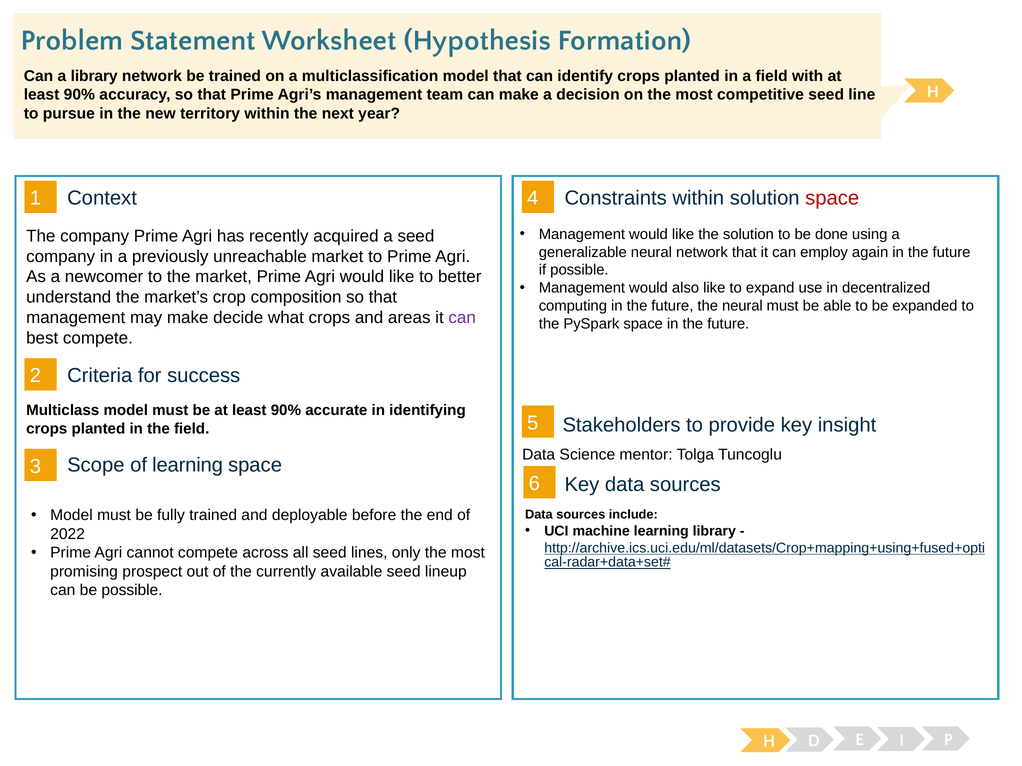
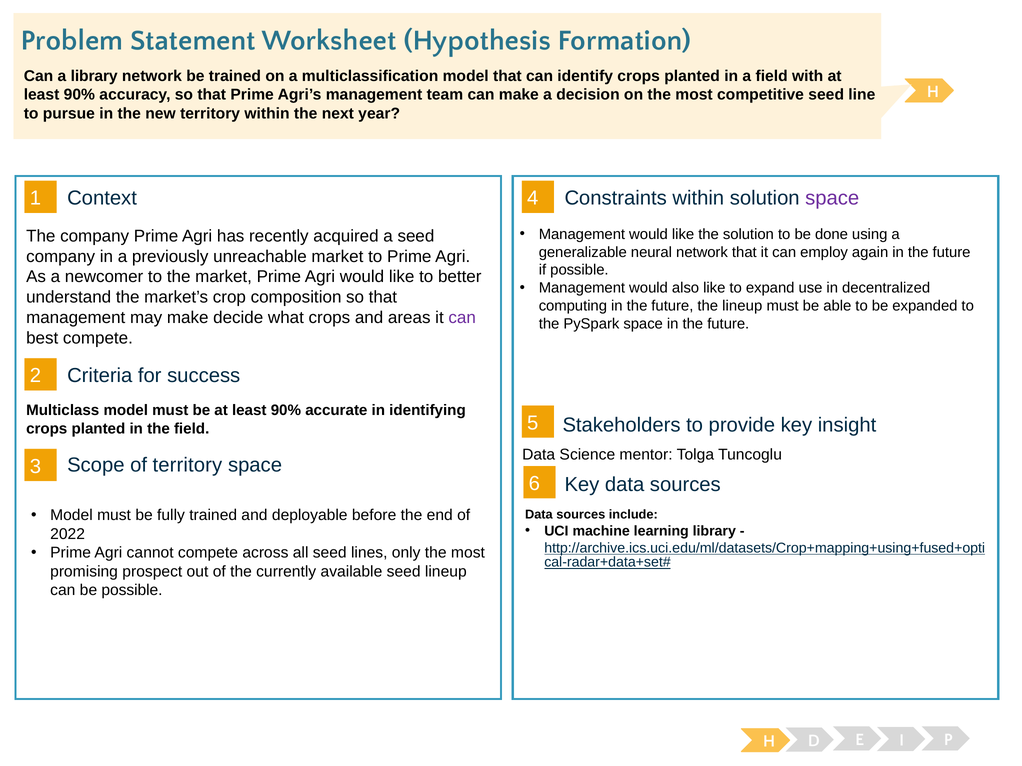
space at (832, 198) colour: red -> purple
the neural: neural -> lineup
of learning: learning -> territory
